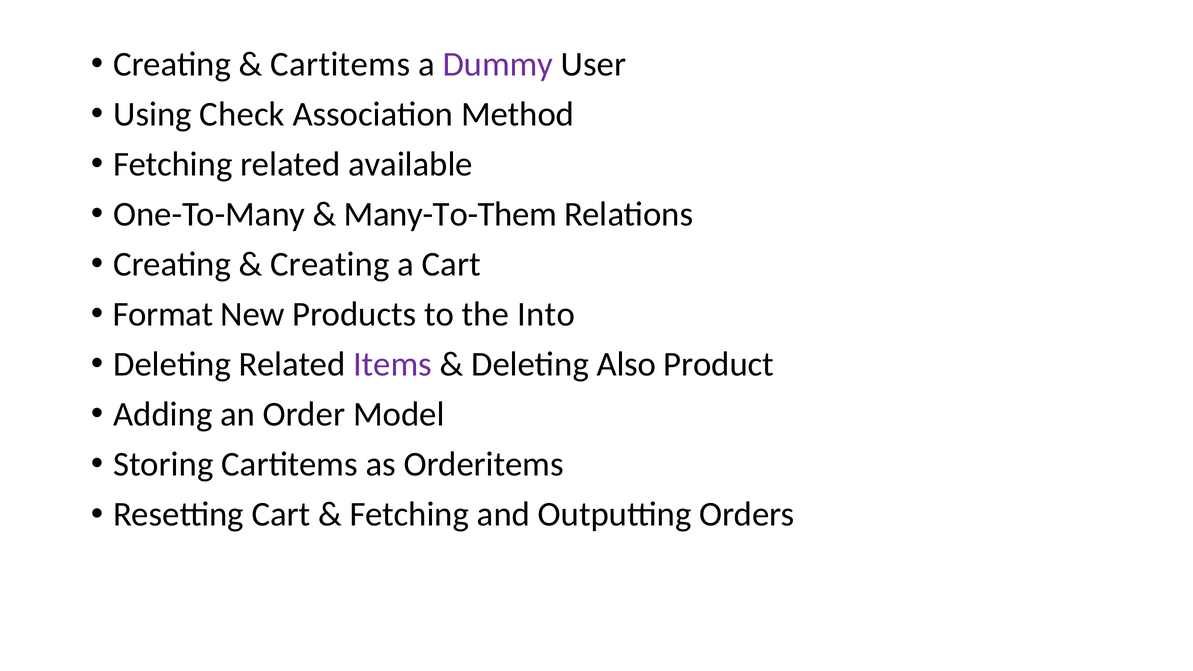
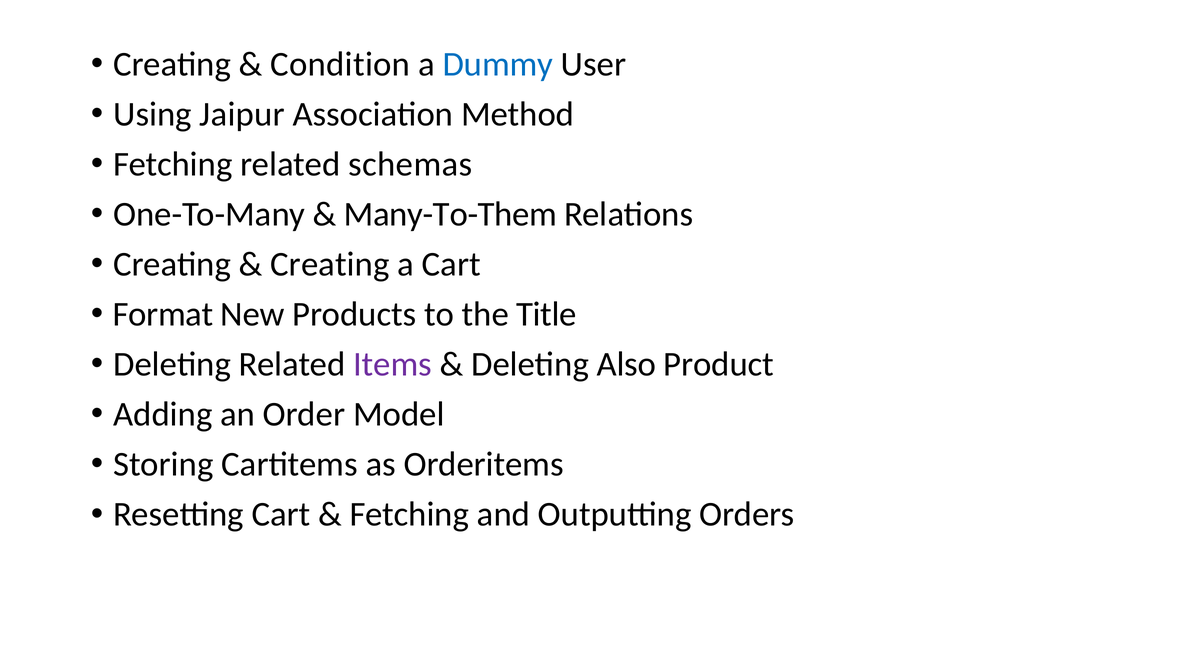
Cartitems at (340, 64): Cartitems -> Condition
Dummy colour: purple -> blue
Check: Check -> Jaipur
available: available -> schemas
Into: Into -> Title
